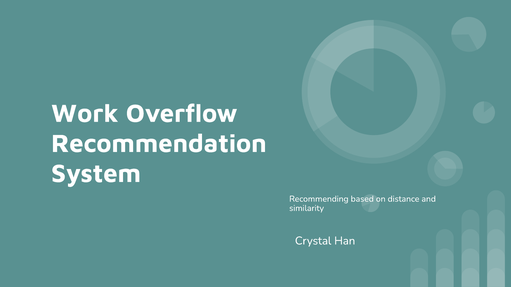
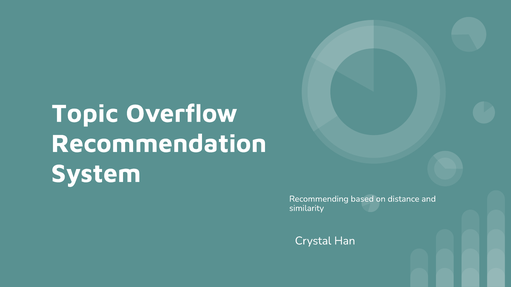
Work: Work -> Topic
